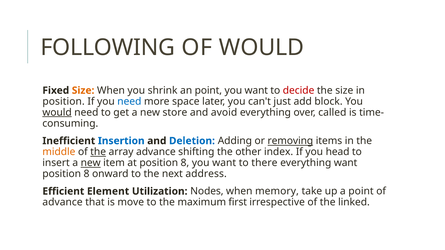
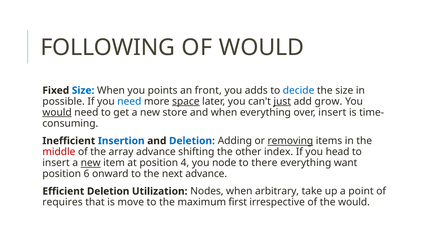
Size at (83, 91) colour: orange -> blue
shrink: shrink -> points
an point: point -> front
want at (256, 91): want -> adds
decide colour: red -> blue
position at (64, 102): position -> possible
space underline: none -> present
just underline: none -> present
block: block -> grow
and avoid: avoid -> when
over called: called -> insert
middle colour: orange -> red
the at (98, 152) underline: present -> none
at position 8: 8 -> 4
want at (224, 163): want -> node
8 at (87, 174): 8 -> 6
next address: address -> advance
Efficient Element: Element -> Deletion
memory: memory -> arbitrary
advance at (62, 203): advance -> requires
the linked: linked -> would
